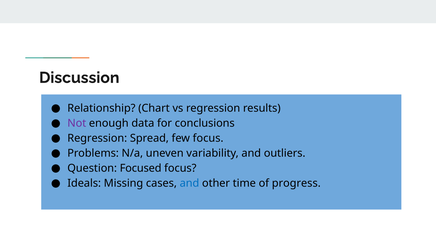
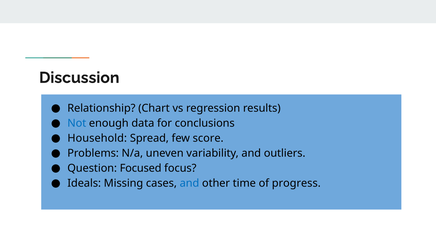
Not colour: purple -> blue
Regression at (97, 138): Regression -> Household
few focus: focus -> score
